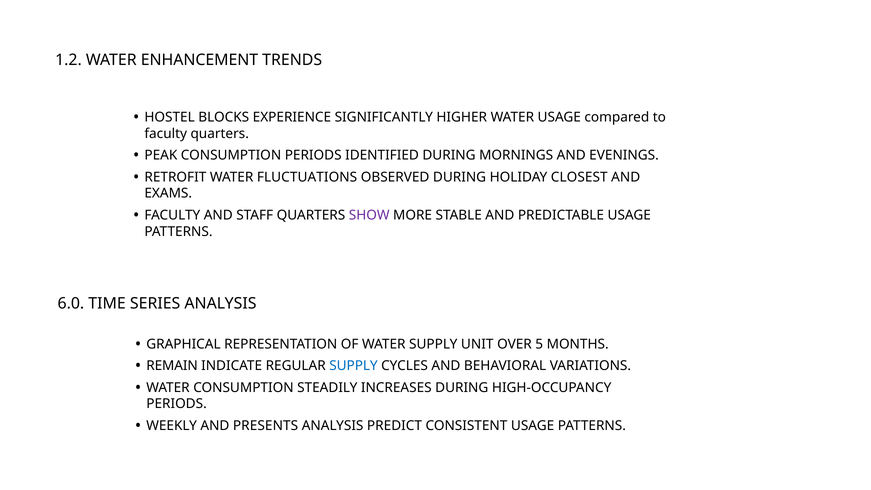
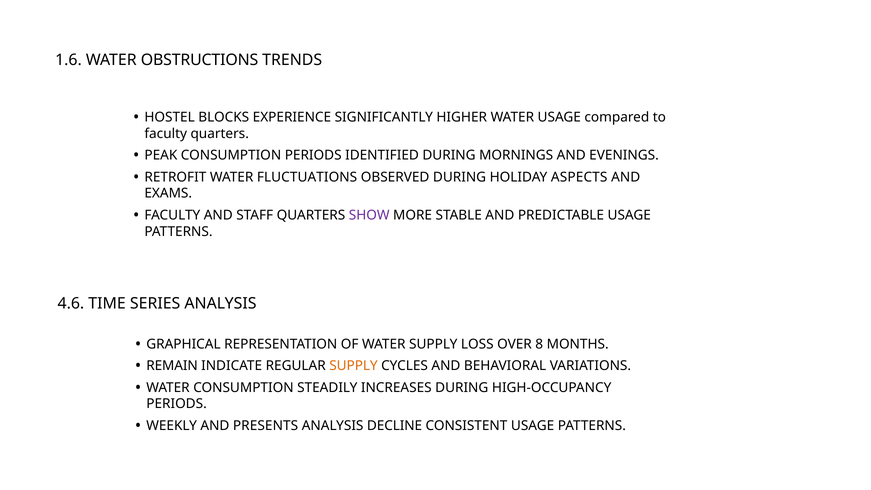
1.2: 1.2 -> 1.6
ENHANCEMENT: ENHANCEMENT -> OBSTRUCTIONS
CLOSEST: CLOSEST -> ASPECTS
6.0: 6.0 -> 4.6
UNIT: UNIT -> LOSS
5: 5 -> 8
SUPPLY at (354, 366) colour: blue -> orange
PREDICT: PREDICT -> DECLINE
